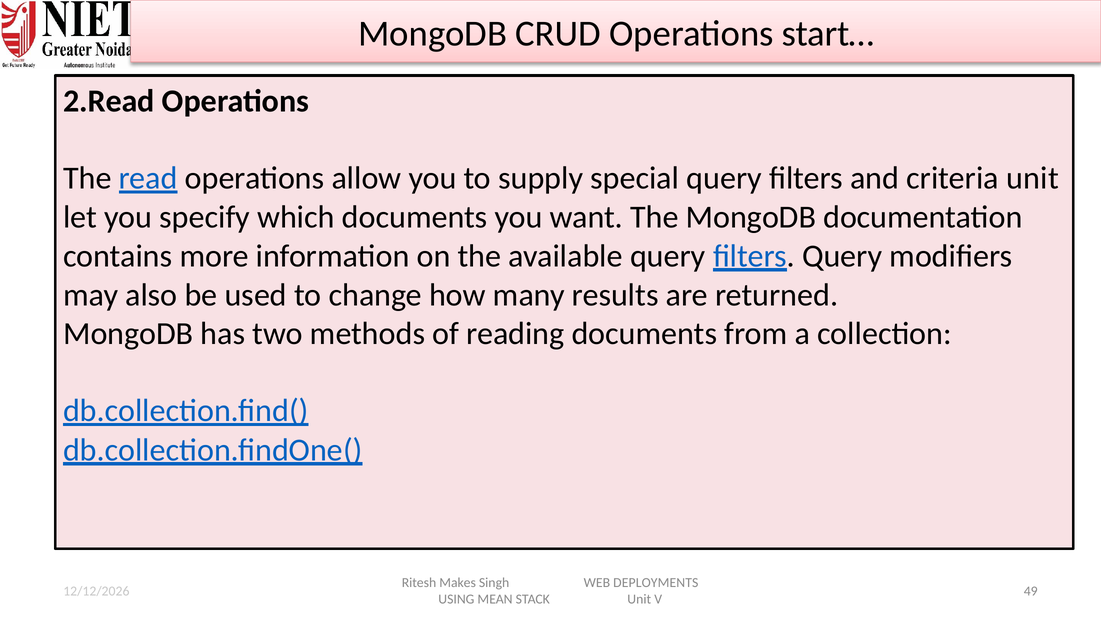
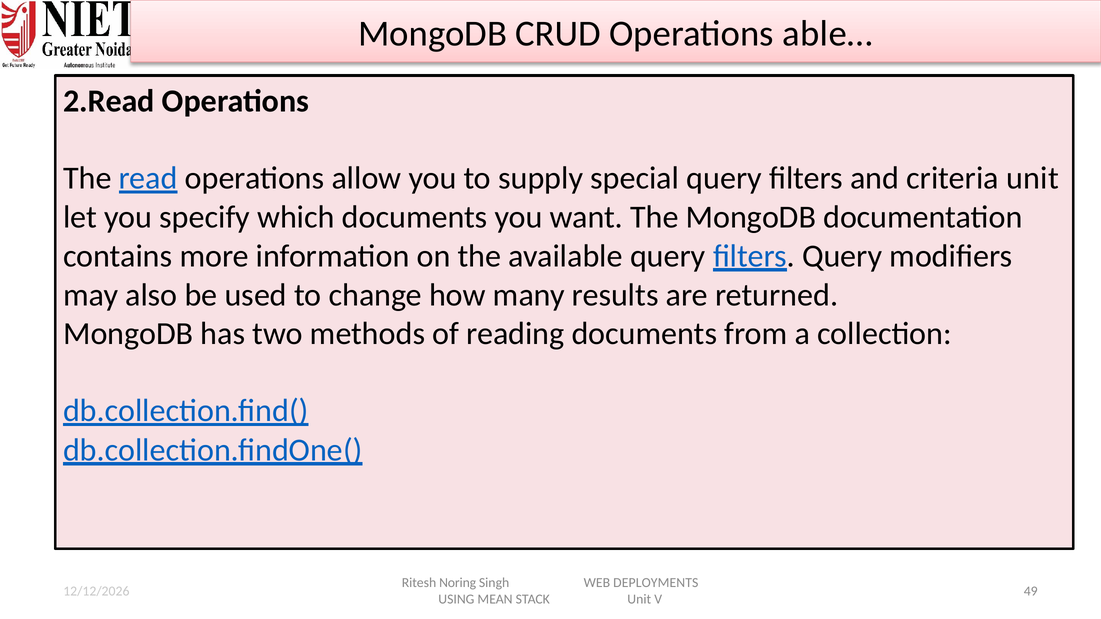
start…: start… -> able…
Makes: Makes -> Noring
